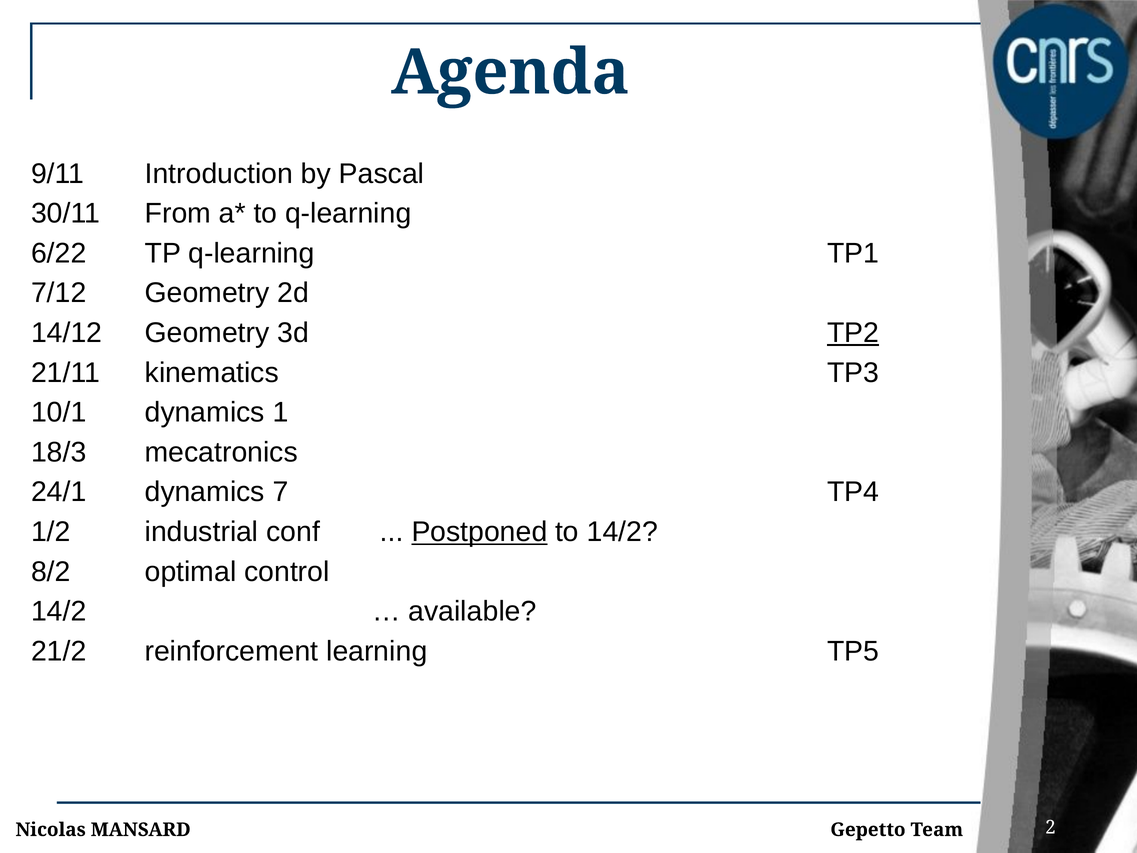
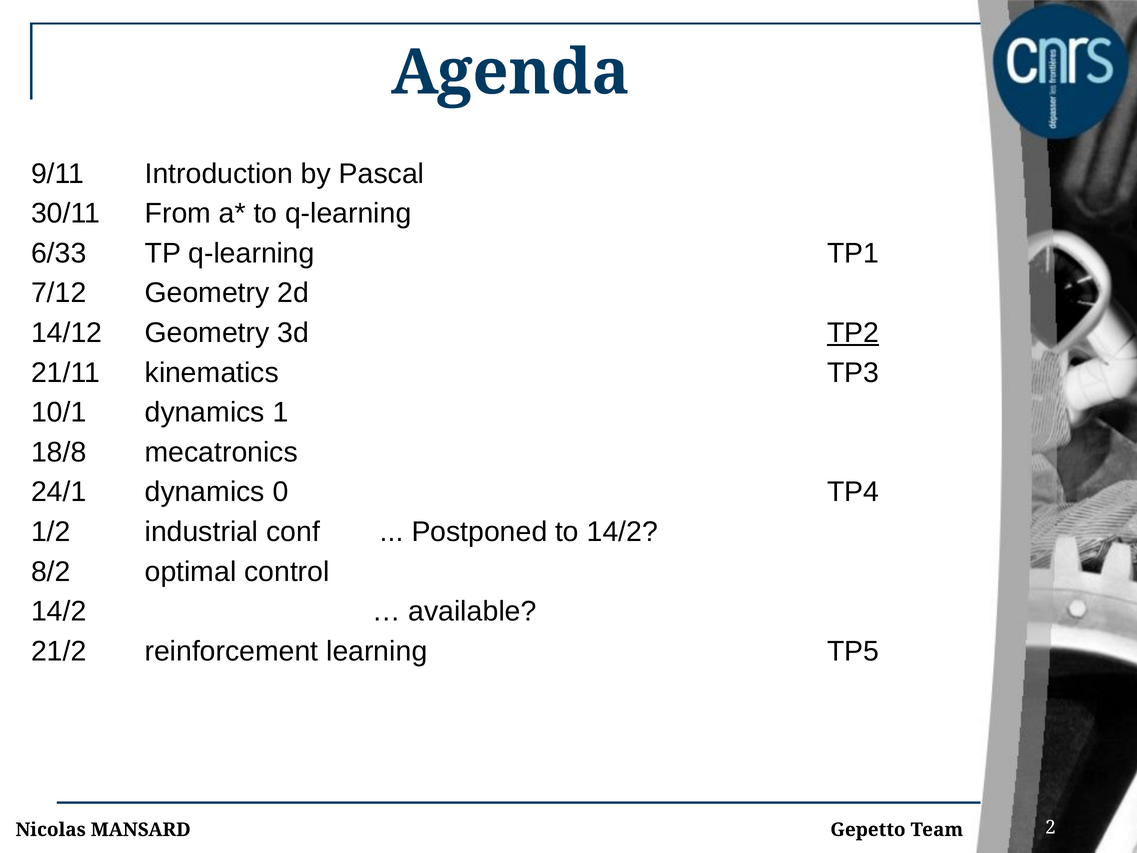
6/22: 6/22 -> 6/33
18/3: 18/3 -> 18/8
7: 7 -> 0
Postponed underline: present -> none
